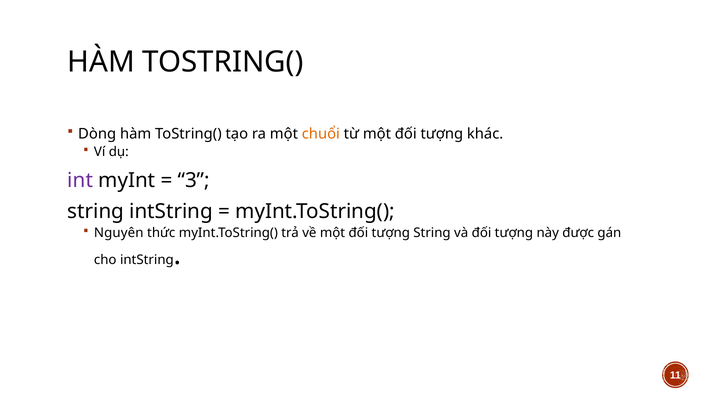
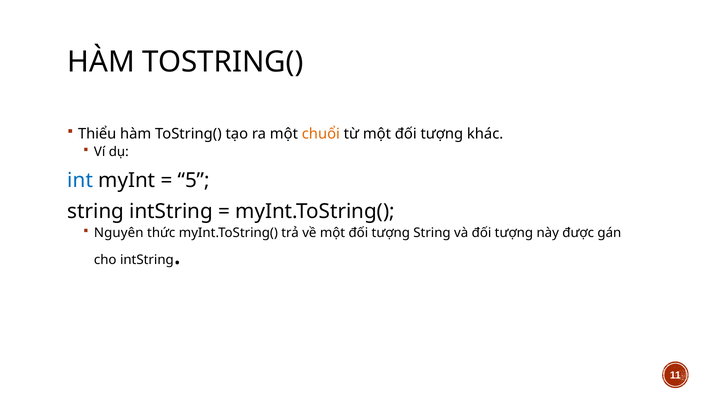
Dòng: Dòng -> Thiểu
int colour: purple -> blue
3: 3 -> 5
